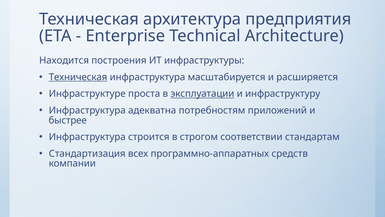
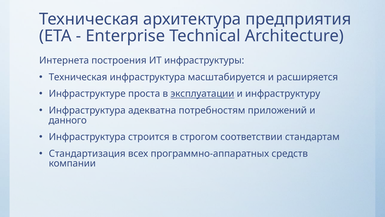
Находится: Находится -> Интернета
Техническая at (78, 77) underline: present -> none
быстрее: быстрее -> данного
